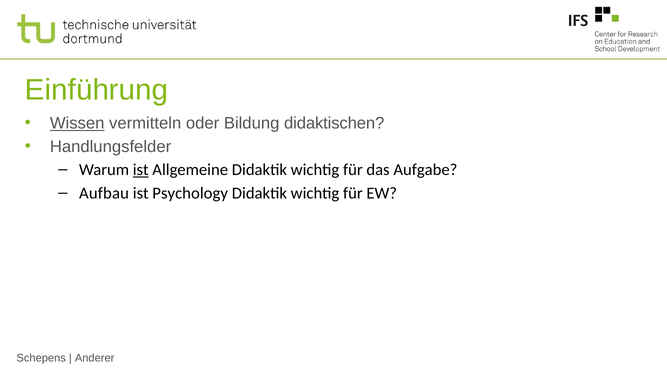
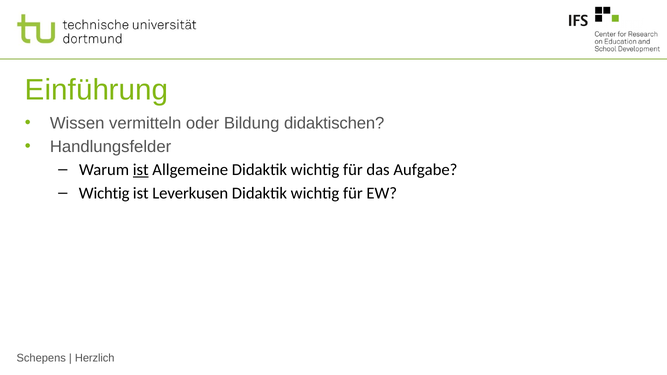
Wissen underline: present -> none
Aufbau at (104, 193): Aufbau -> Wichtig
Psychology: Psychology -> Leverkusen
Anderer: Anderer -> Herzlich
